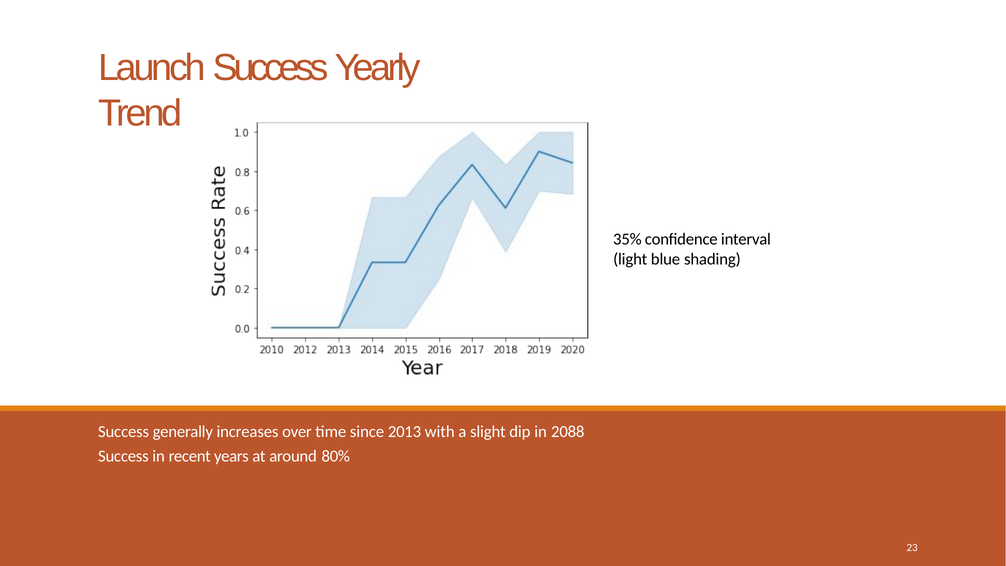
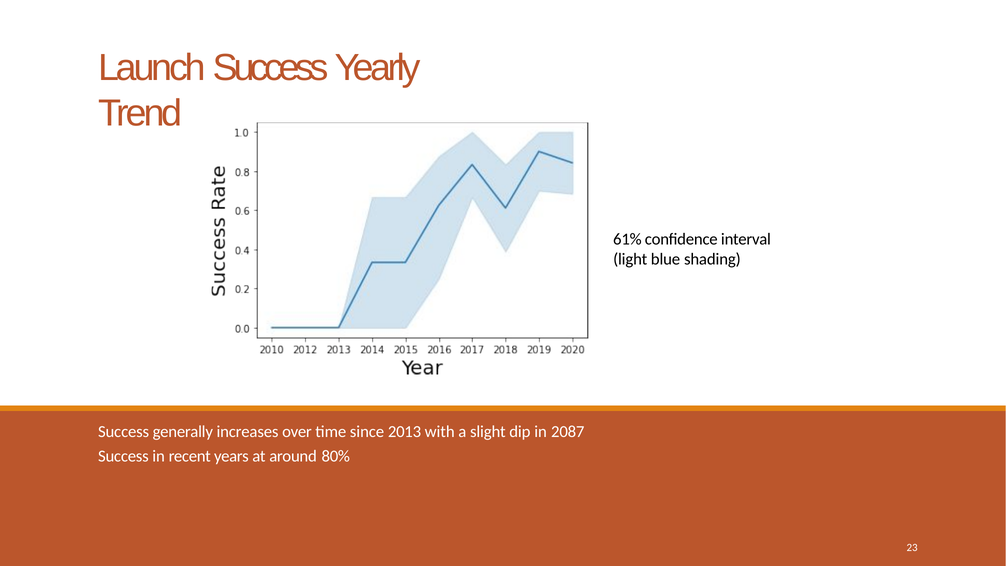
35%: 35% -> 61%
2088: 2088 -> 2087
